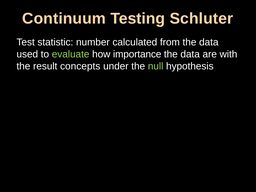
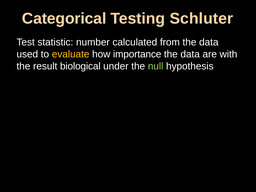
Continuum: Continuum -> Categorical
evaluate colour: light green -> yellow
concepts: concepts -> biological
